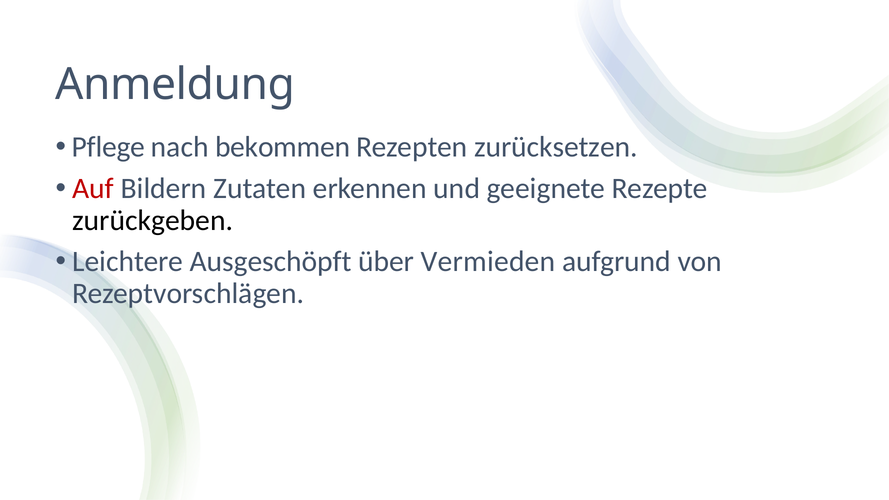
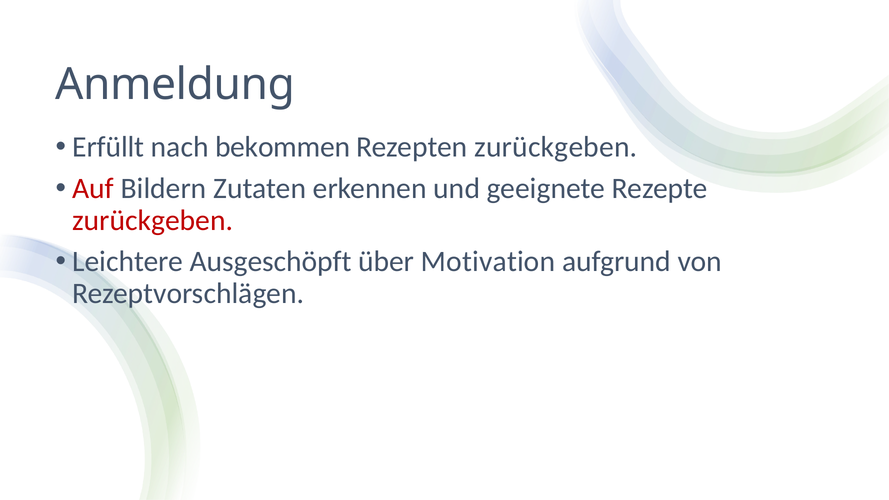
Pflege: Pflege -> Erfüllt
Rezepten zurücksetzen: zurücksetzen -> zurückgeben
zurückgeben at (153, 220) colour: black -> red
Vermieden: Vermieden -> Motivation
